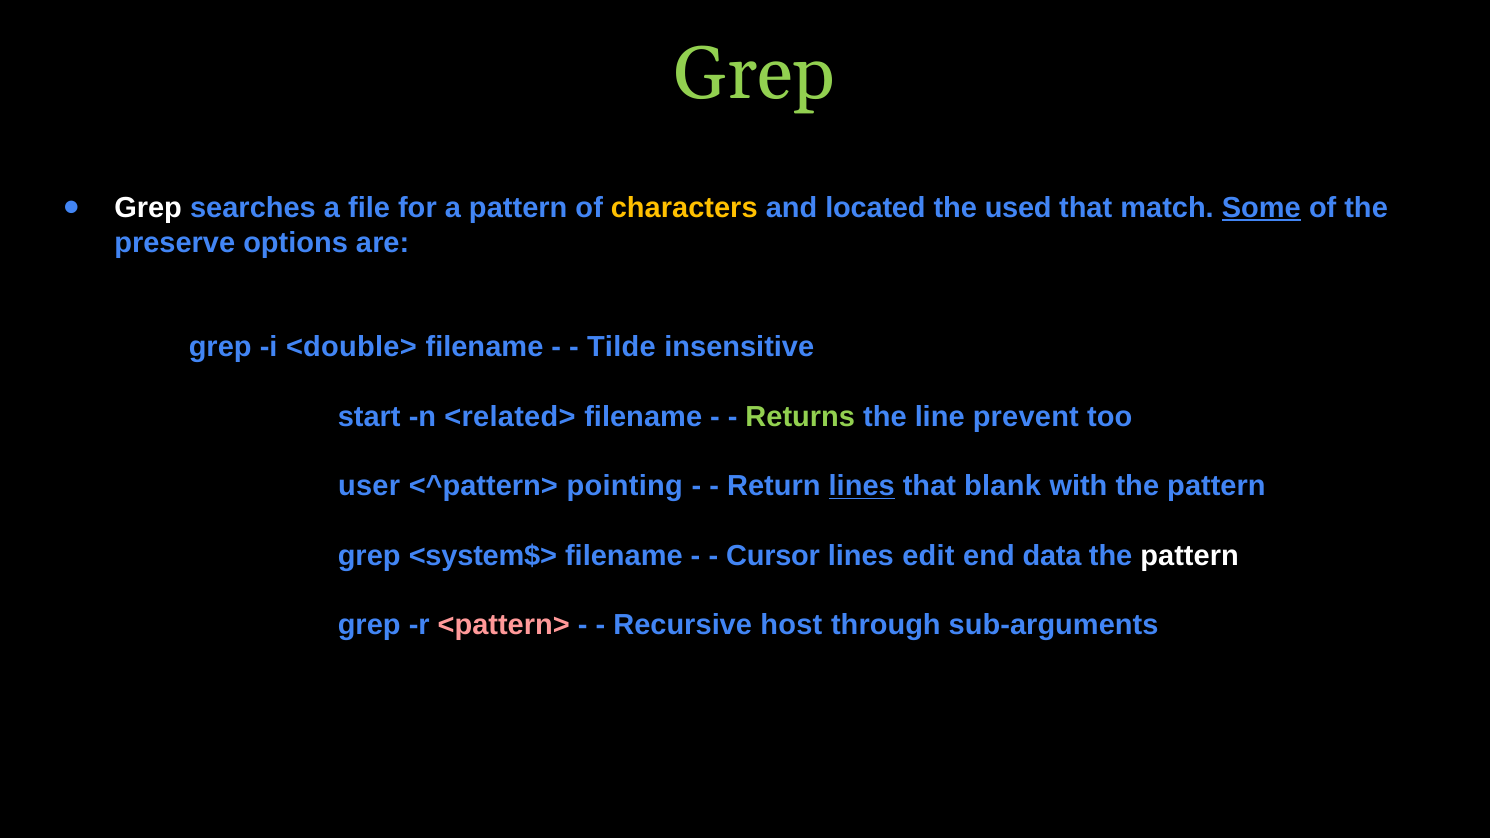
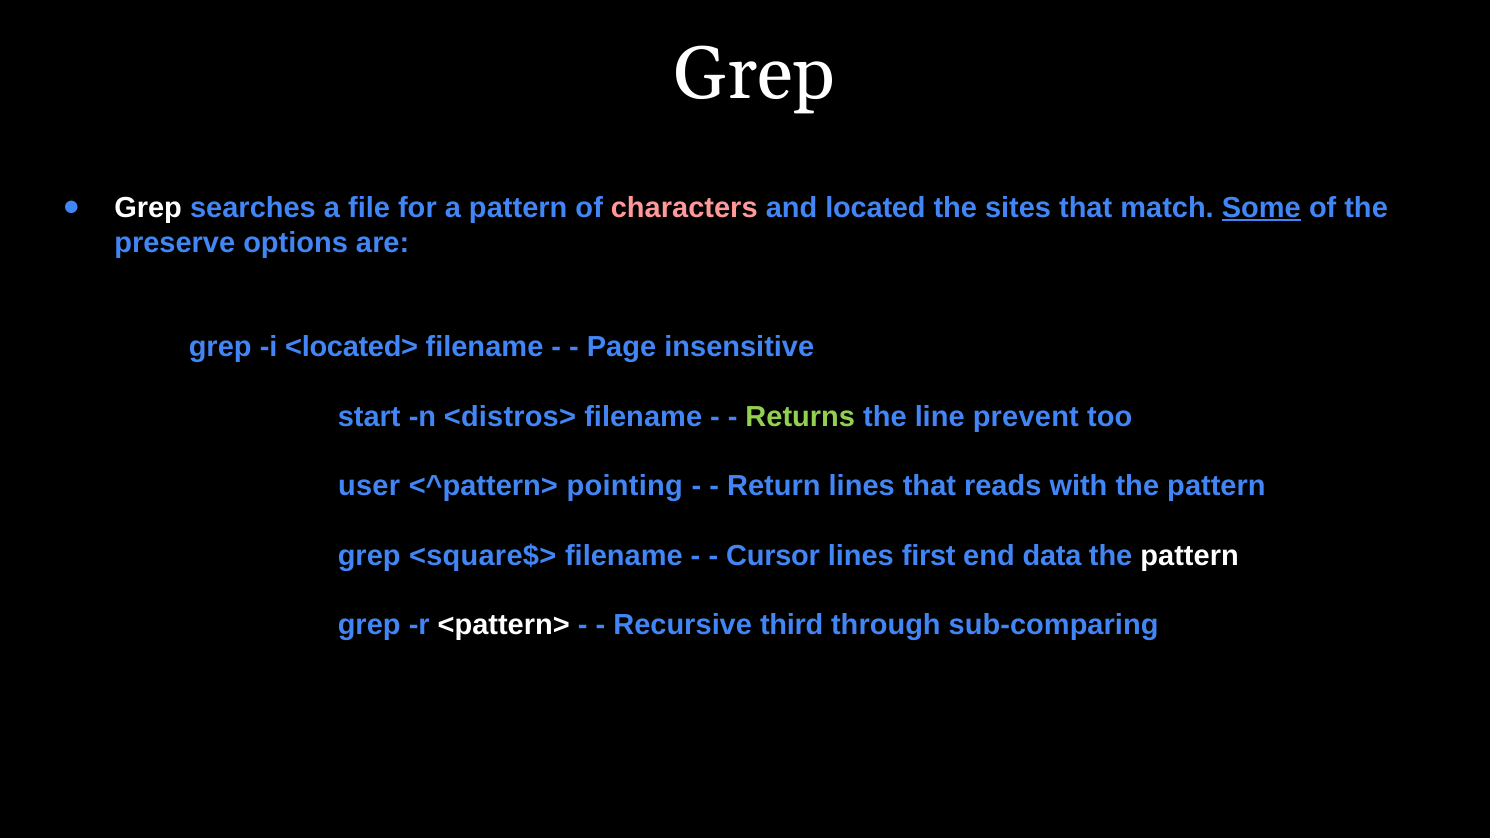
Grep at (754, 74) colour: light green -> white
characters colour: yellow -> pink
used: used -> sites
<double>: <double> -> <located>
Tilde: Tilde -> Page
<related>: <related> -> <distros>
lines at (862, 486) underline: present -> none
blank: blank -> reads
<system$>: <system$> -> <square$>
edit: edit -> first
<pattern> colour: pink -> white
host: host -> third
sub-arguments: sub-arguments -> sub-comparing
